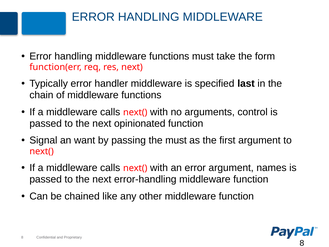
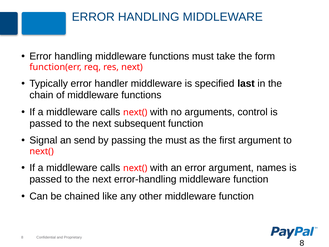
opinionated: opinionated -> subsequent
want: want -> send
